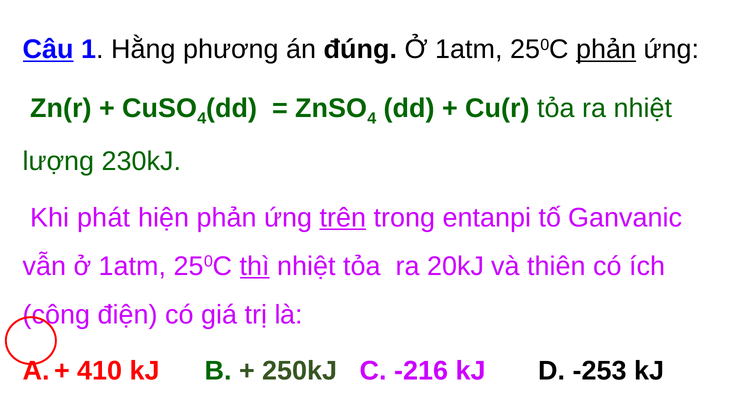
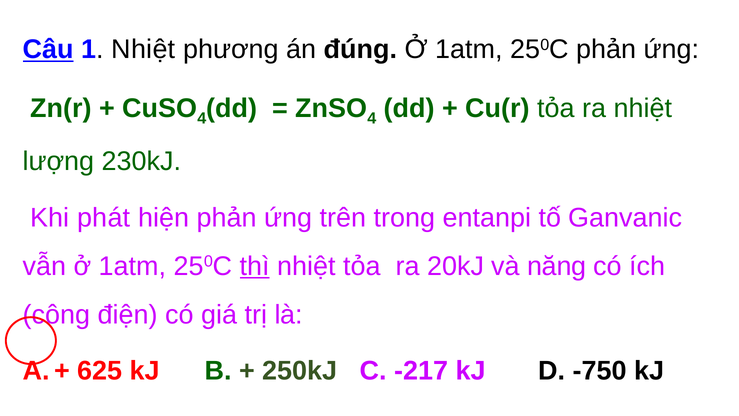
1 Hằng: Hằng -> Nhiệt
phản at (606, 49) underline: present -> none
trên underline: present -> none
thiên: thiên -> năng
410: 410 -> 625
-216: -216 -> -217
-253: -253 -> -750
